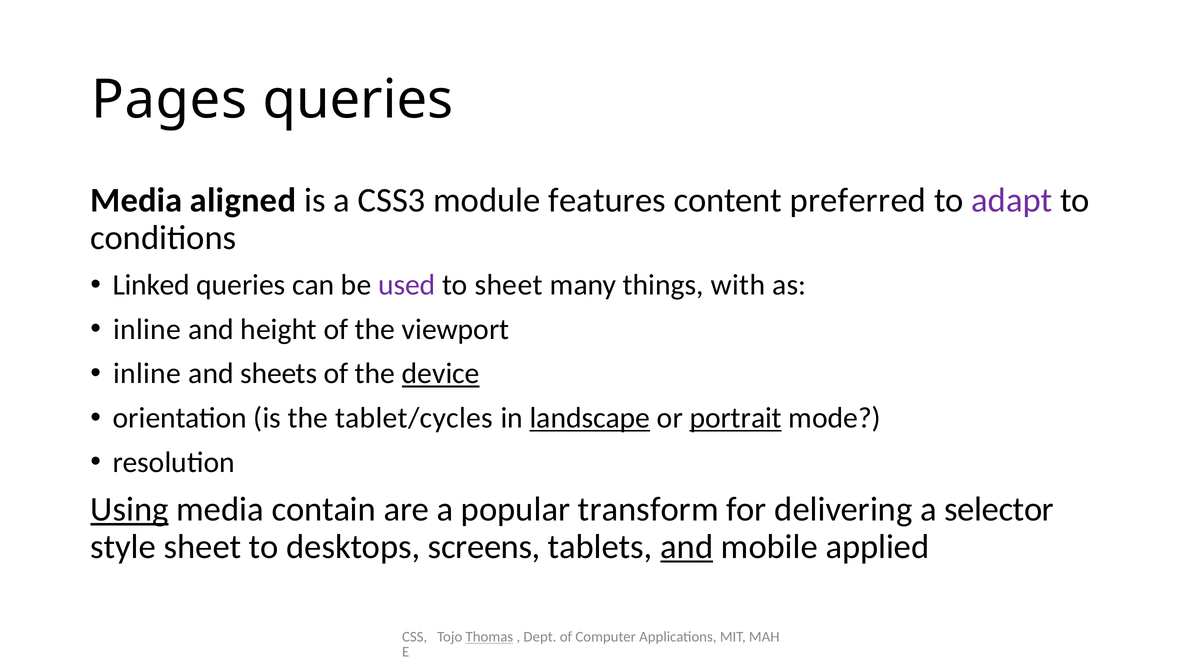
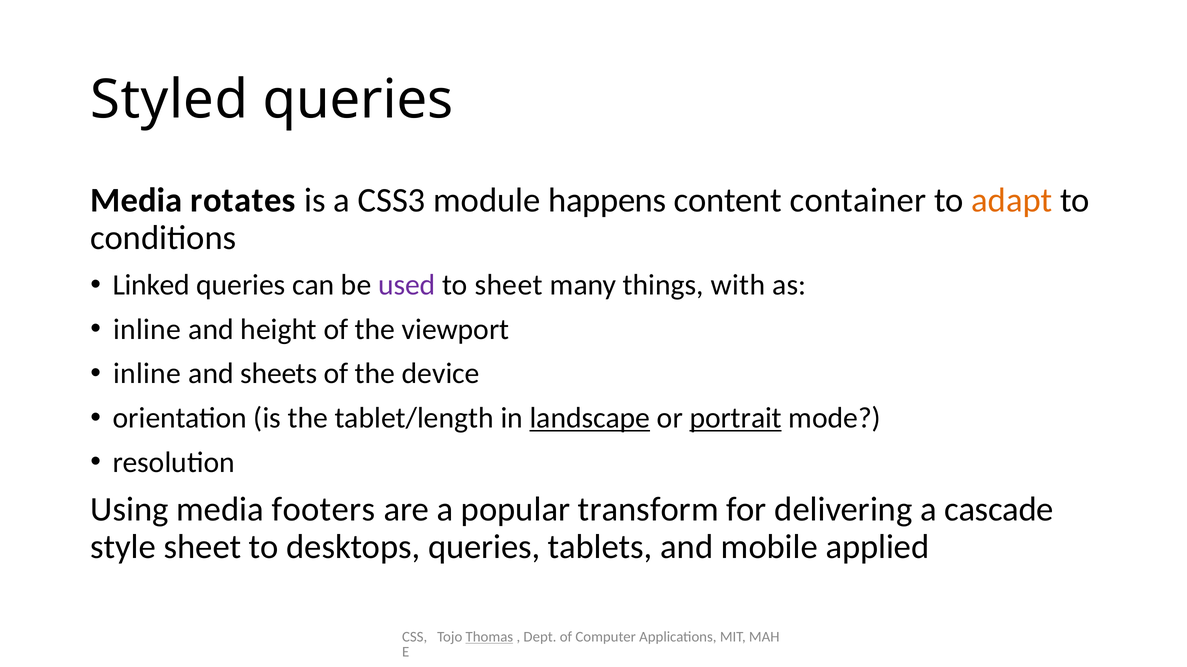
Pages: Pages -> Styled
aligned: aligned -> rotates
features: features -> happens
preferred: preferred -> container
adapt colour: purple -> orange
device underline: present -> none
tablet/cycles: tablet/cycles -> tablet/length
Using underline: present -> none
contain: contain -> footers
selector: selector -> cascade
desktops screens: screens -> queries
and at (687, 547) underline: present -> none
